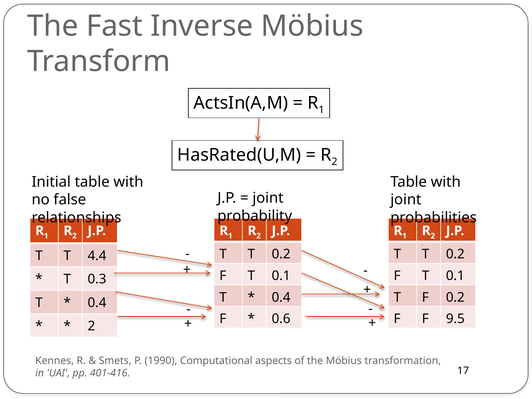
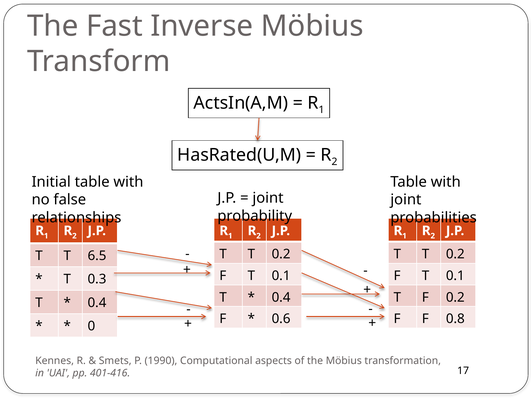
4.4: 4.4 -> 6.5
9.5: 9.5 -> 0.8
2 at (91, 326): 2 -> 0
